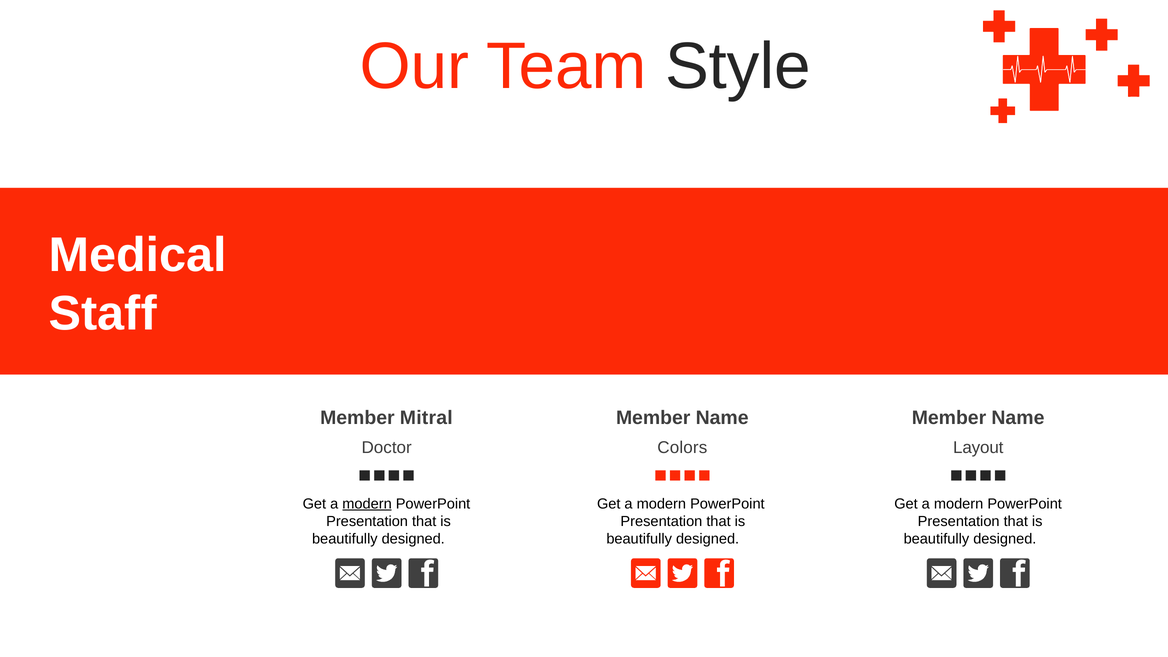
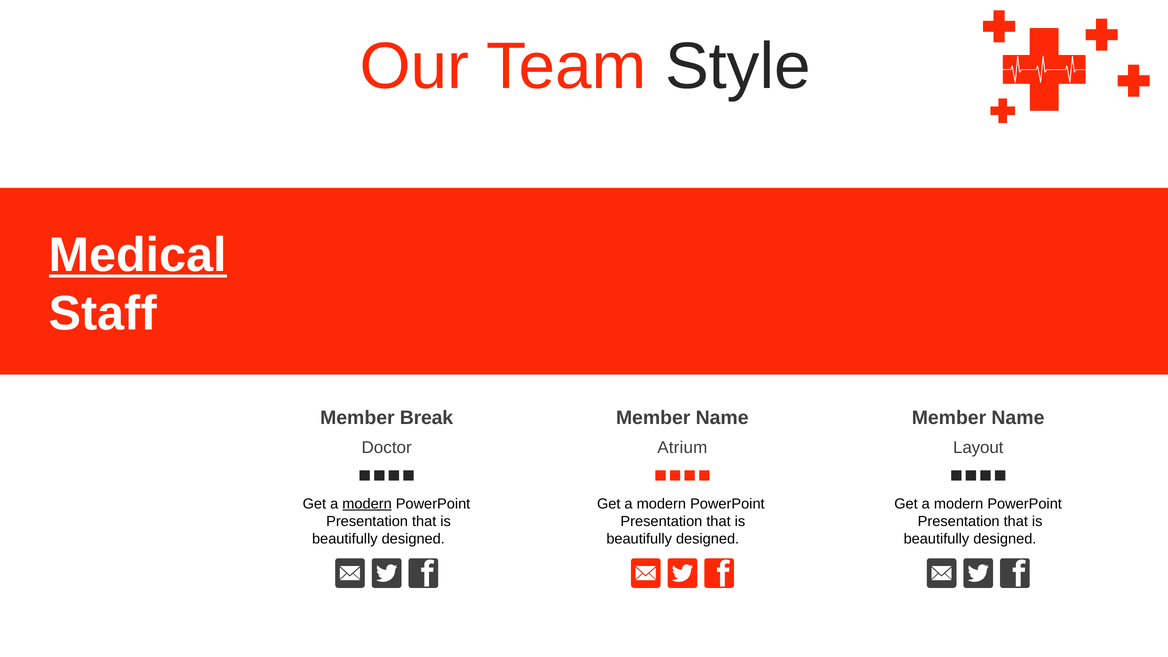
Medical underline: none -> present
Mitral: Mitral -> Break
Colors: Colors -> Atrium
